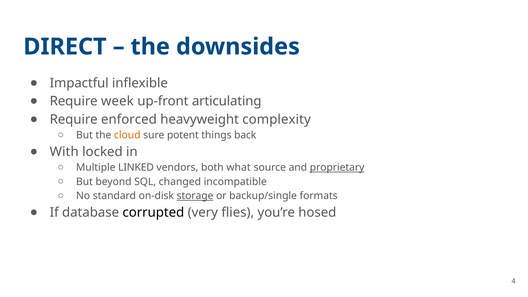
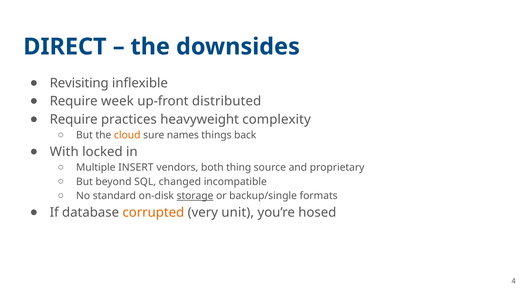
Impactful: Impactful -> Revisiting
articulating: articulating -> distributed
enforced: enforced -> practices
potent: potent -> names
LINKED: LINKED -> INSERT
what: what -> thing
proprietary underline: present -> none
corrupted colour: black -> orange
flies: flies -> unit
